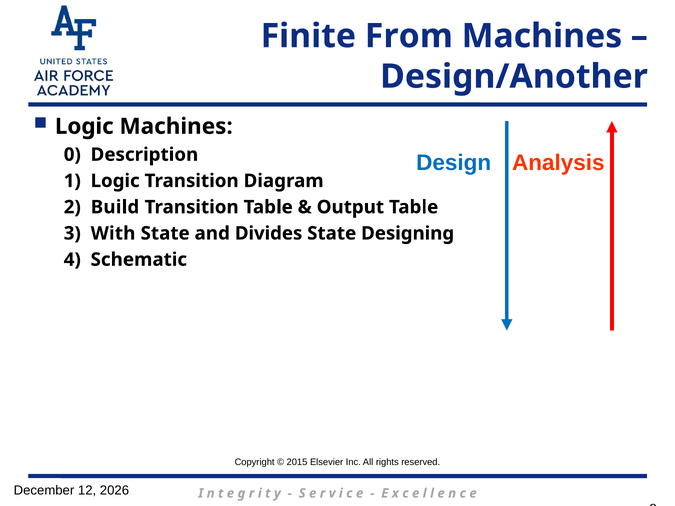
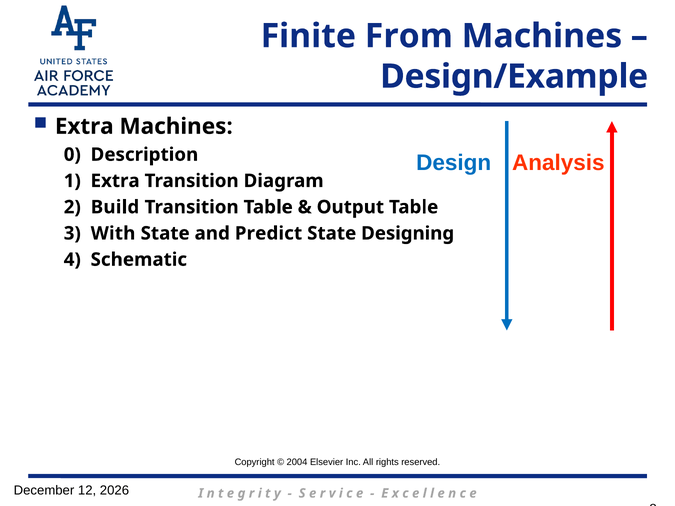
Design/Another: Design/Another -> Design/Example
Logic at (84, 126): Logic -> Extra
1 Logic: Logic -> Extra
Divides: Divides -> Predict
2015: 2015 -> 2004
